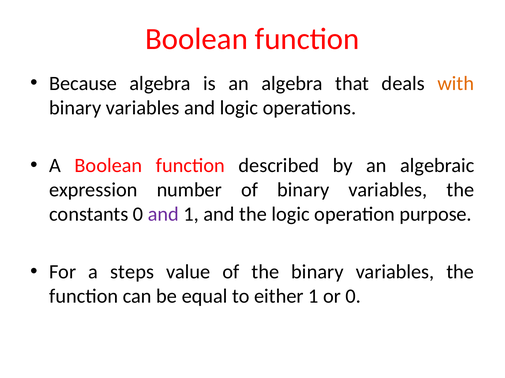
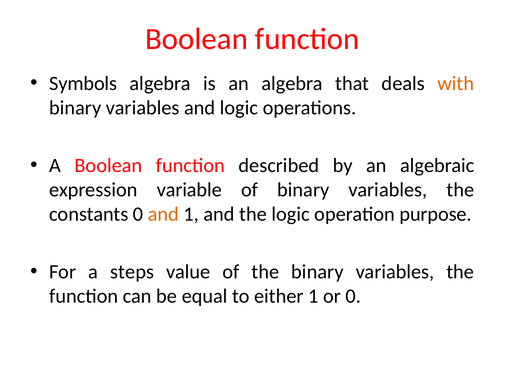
Because: Because -> Symbols
number: number -> variable
and at (163, 215) colour: purple -> orange
